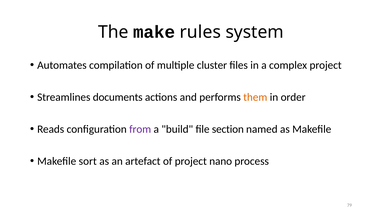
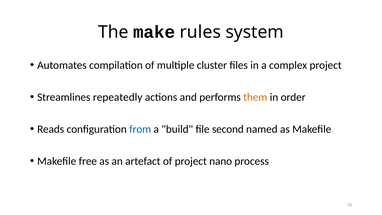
documents: documents -> repeatedly
from colour: purple -> blue
section: section -> second
sort: sort -> free
